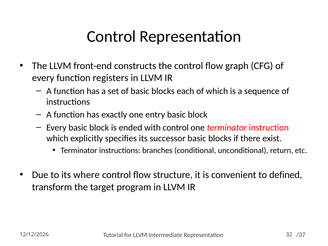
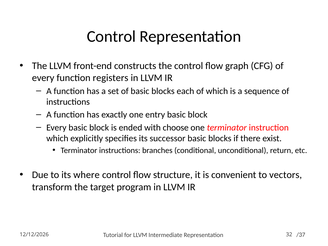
with control: control -> choose
defined: defined -> vectors
